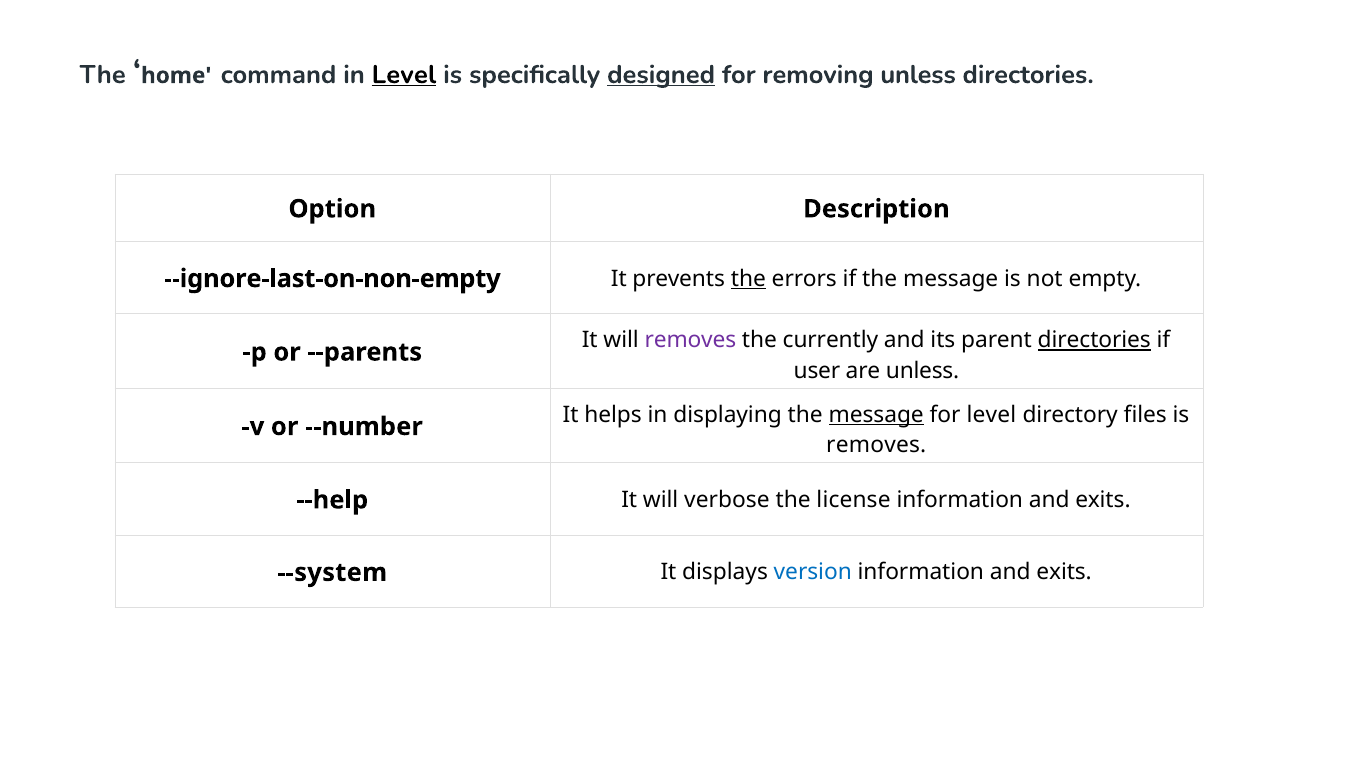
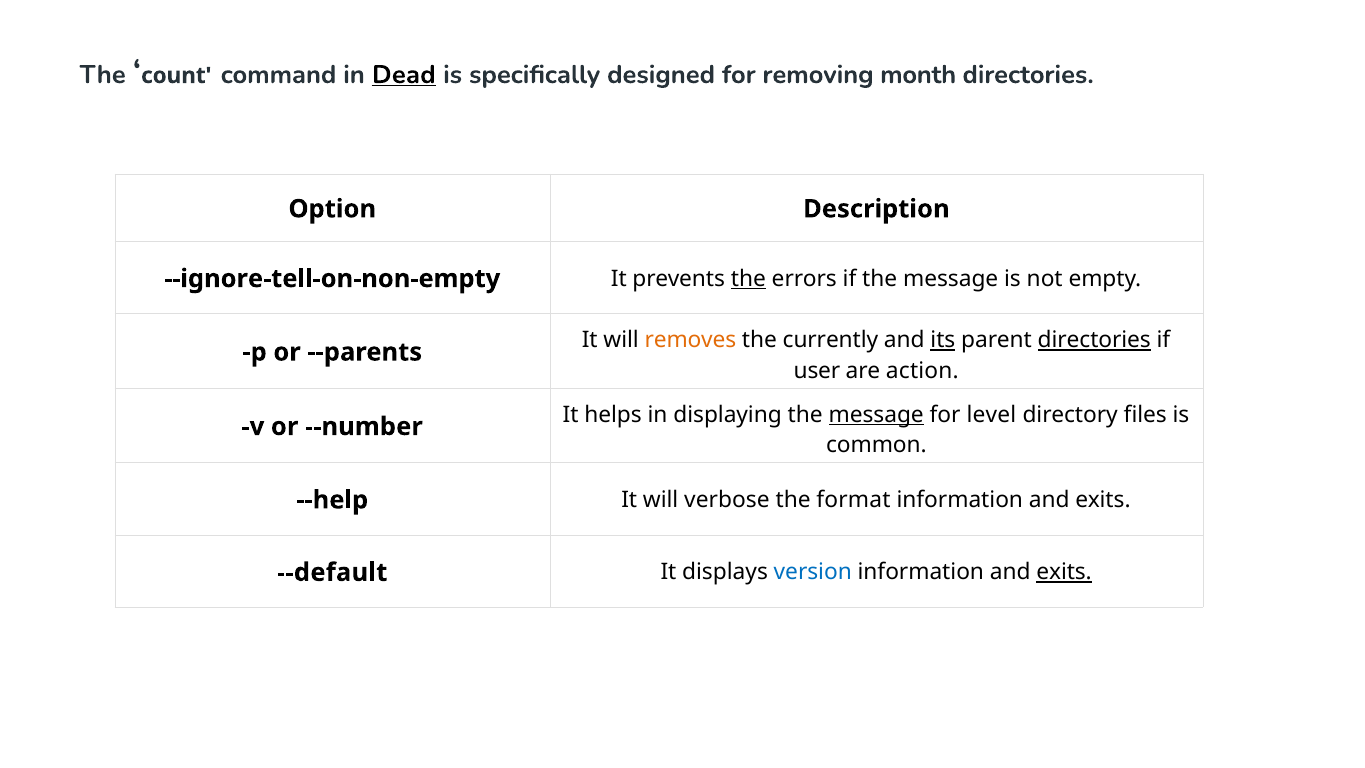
home: home -> count
in Level: Level -> Dead
designed underline: present -> none
removing unless: unless -> month
--ignore-last-on-non-empty: --ignore-last-on-non-empty -> --ignore-tell-on-non-empty
removes at (690, 340) colour: purple -> orange
its underline: none -> present
are unless: unless -> action
removes at (876, 445): removes -> common
license: license -> format
--system: --system -> --default
exits at (1064, 572) underline: none -> present
